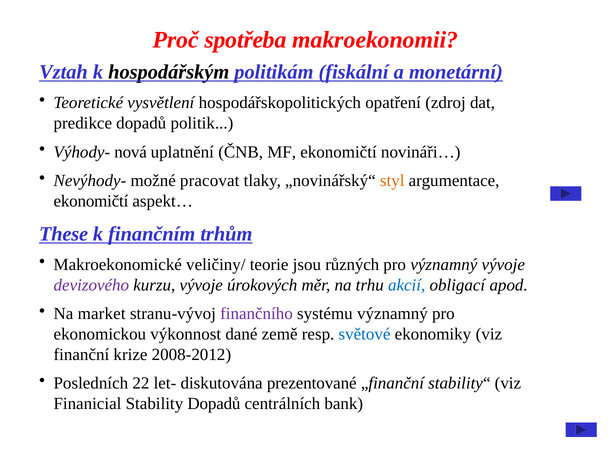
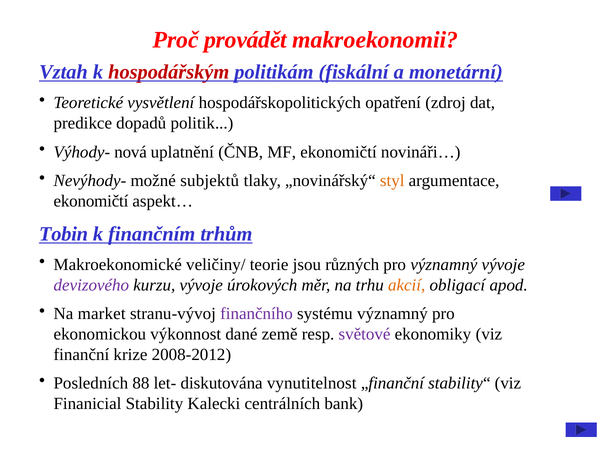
spotřeba: spotřeba -> provádět
hospodářským colour: black -> red
pracovat: pracovat -> subjektů
These: These -> Tobin
akcií colour: blue -> orange
světové colour: blue -> purple
22: 22 -> 88
prezentované: prezentované -> vynutitelnost
Stability Dopadů: Dopadů -> Kalecki
